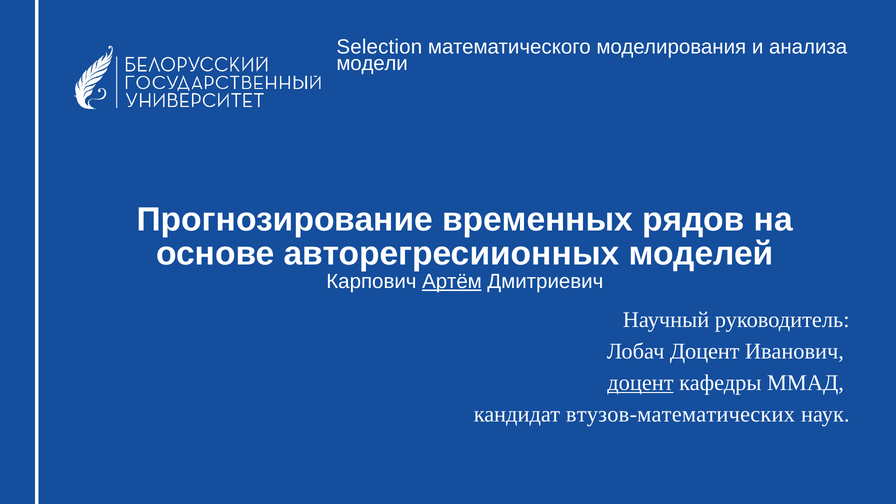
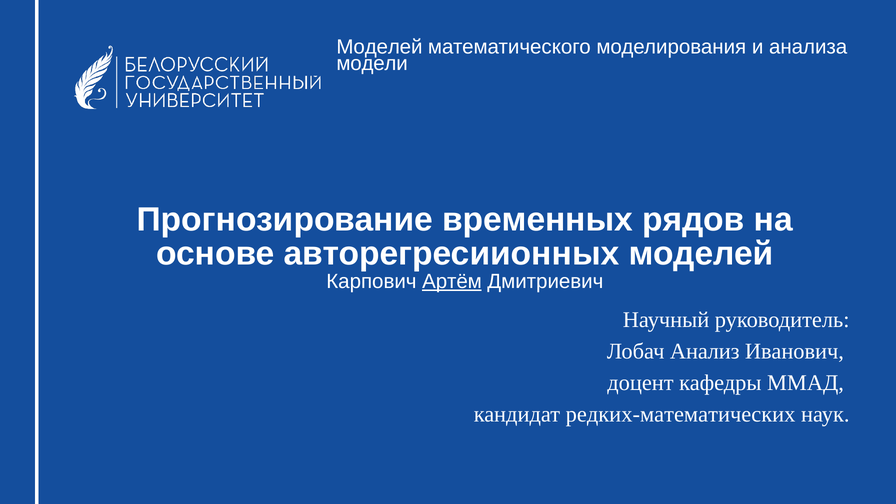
Selection at (379, 47): Selection -> Моделей
Лобач Доцент: Доцент -> Анализ
доцент at (640, 383) underline: present -> none
втузов-математических: втузов-математических -> редких-математических
